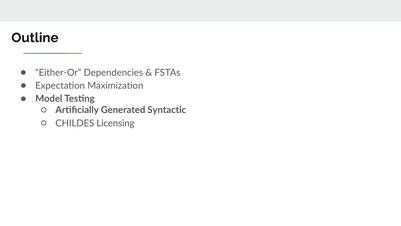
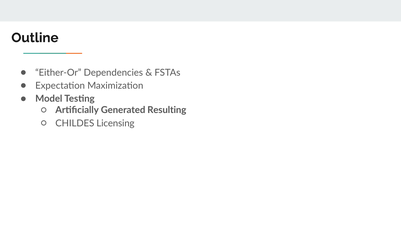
Syntactic: Syntactic -> Resulting
